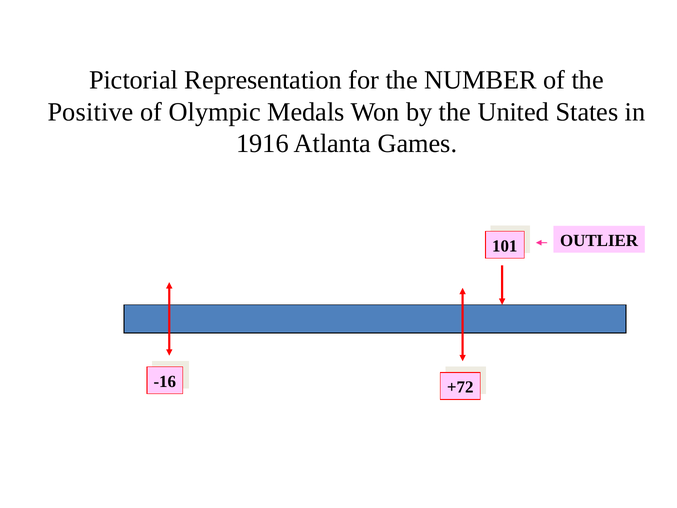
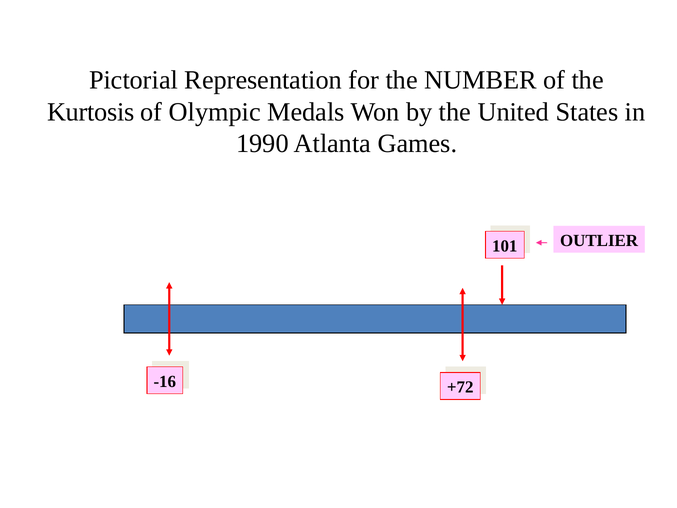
Positive: Positive -> Kurtosis
1916: 1916 -> 1990
